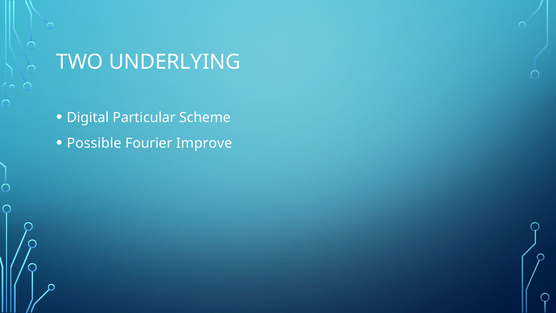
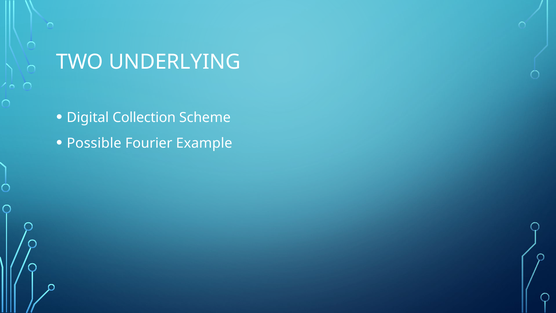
Particular: Particular -> Collection
Improve: Improve -> Example
